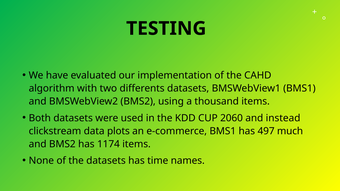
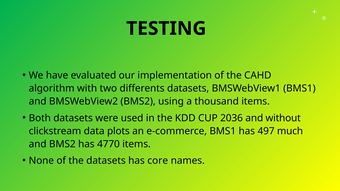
2060: 2060 -> 2036
instead: instead -> without
1174: 1174 -> 4770
time: time -> core
